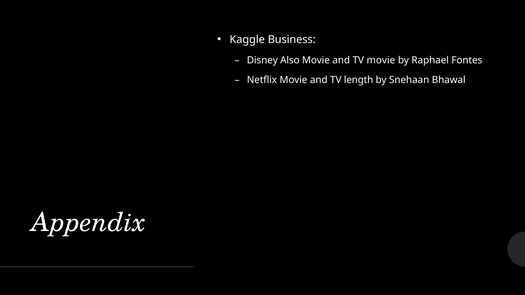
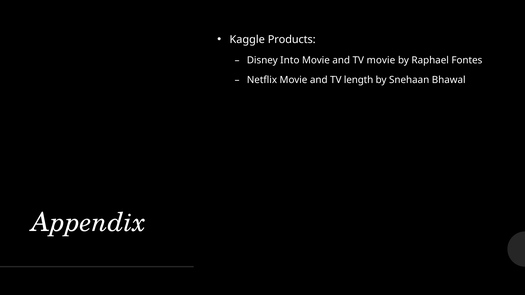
Business: Business -> Products
Also: Also -> Into
